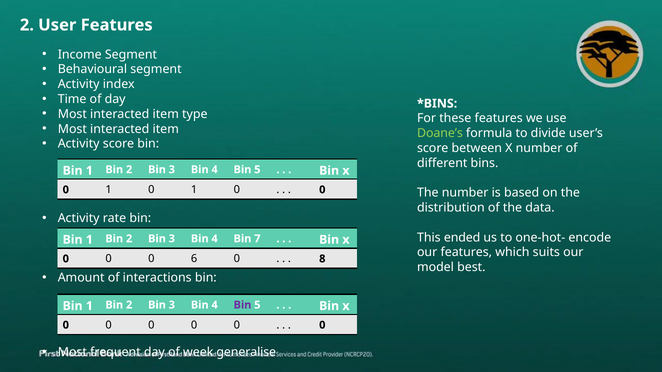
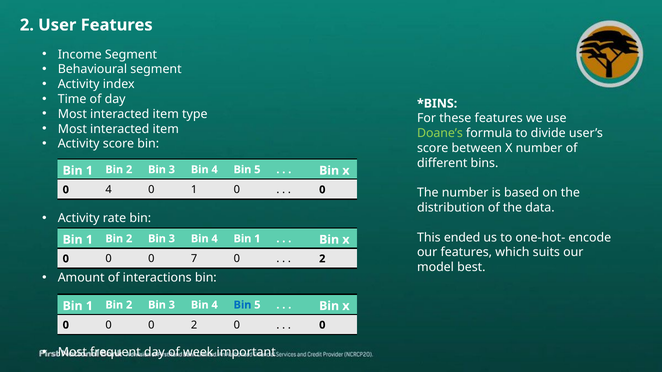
1 at (109, 190): 1 -> 4
4 Bin 7: 7 -> 1
6: 6 -> 7
8 at (322, 259): 8 -> 2
Bin at (243, 305) colour: purple -> blue
0 at (194, 325): 0 -> 2
generalise: generalise -> important
